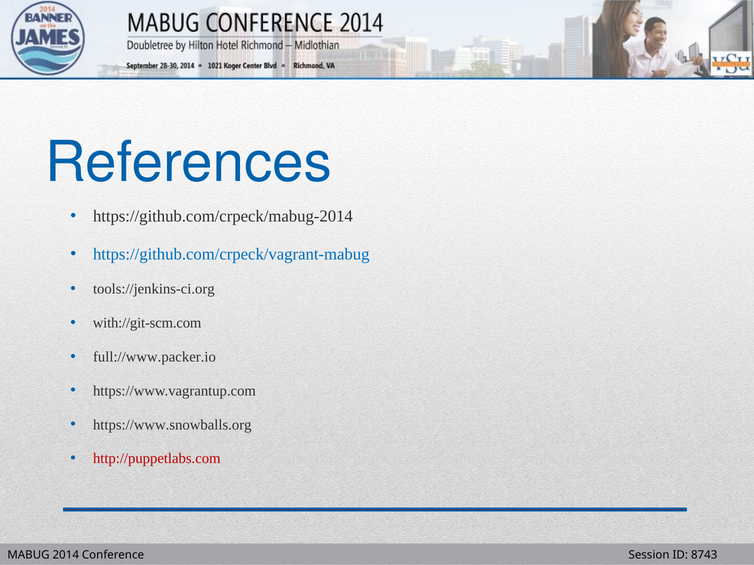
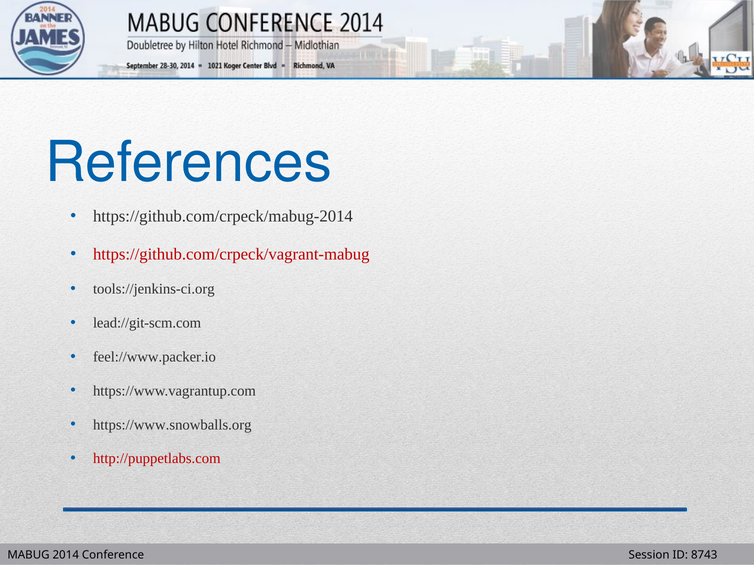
https://github.com/crpeck/vagrant-mabug colour: blue -> red
with://git-scm.com: with://git-scm.com -> lead://git-scm.com
full://www.packer.io: full://www.packer.io -> feel://www.packer.io
